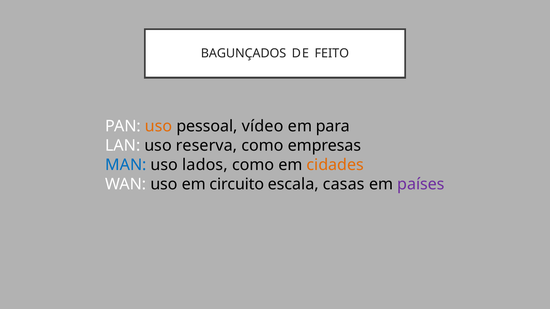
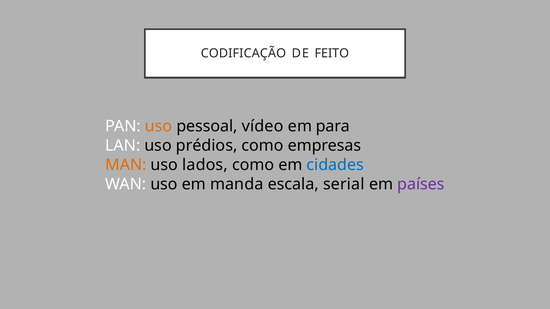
BAGUNÇADOS: BAGUNÇADOS -> CODIFICAÇÃO
reserva: reserva -> prédios
MAN colour: blue -> orange
cidades colour: orange -> blue
circuito: circuito -> manda
casas: casas -> serial
